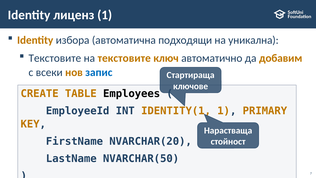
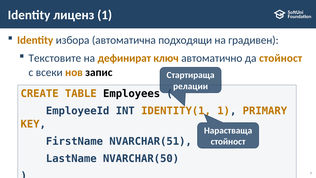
уникална: уникална -> градивен
на текстовите: текстовите -> дефинират
да добавим: добавим -> стойност
запис colour: blue -> black
ключове: ключове -> релации
NVARCHAR(20: NVARCHAR(20 -> NVARCHAR(51
